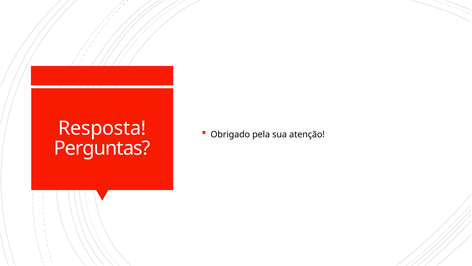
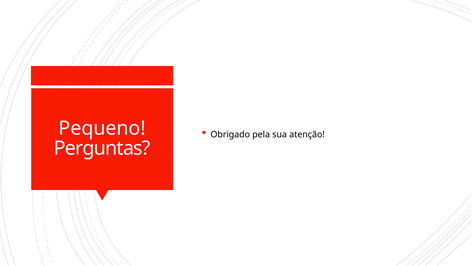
Resposta: Resposta -> Pequeno
